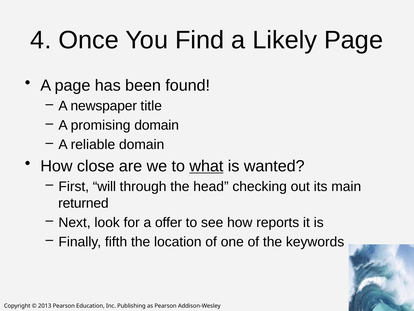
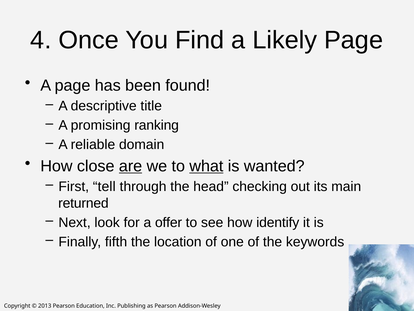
newspaper: newspaper -> descriptive
promising domain: domain -> ranking
are underline: none -> present
will: will -> tell
reports: reports -> identify
